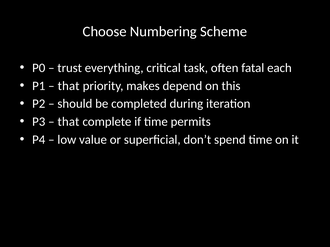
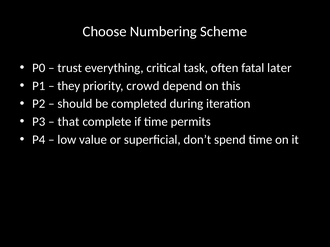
each: each -> later
that at (69, 86): that -> they
makes: makes -> crowd
